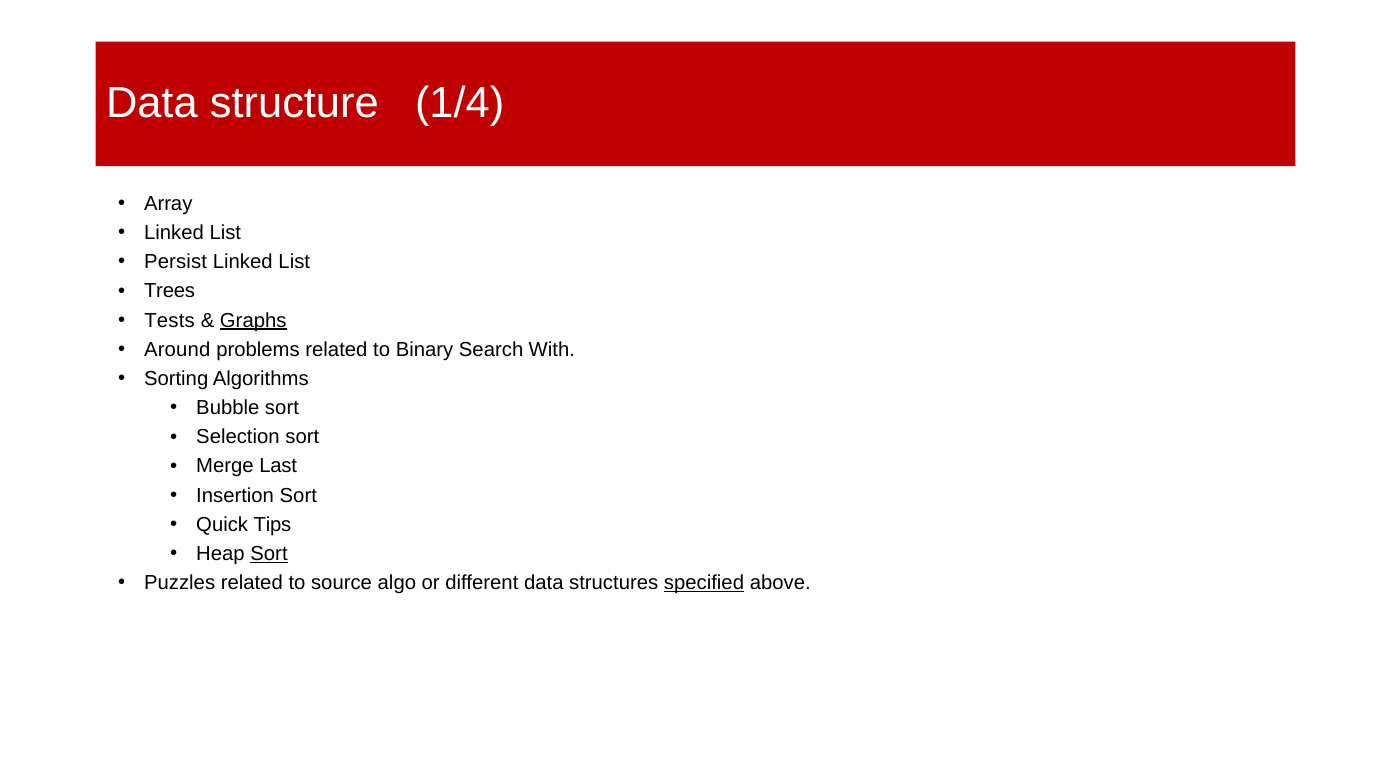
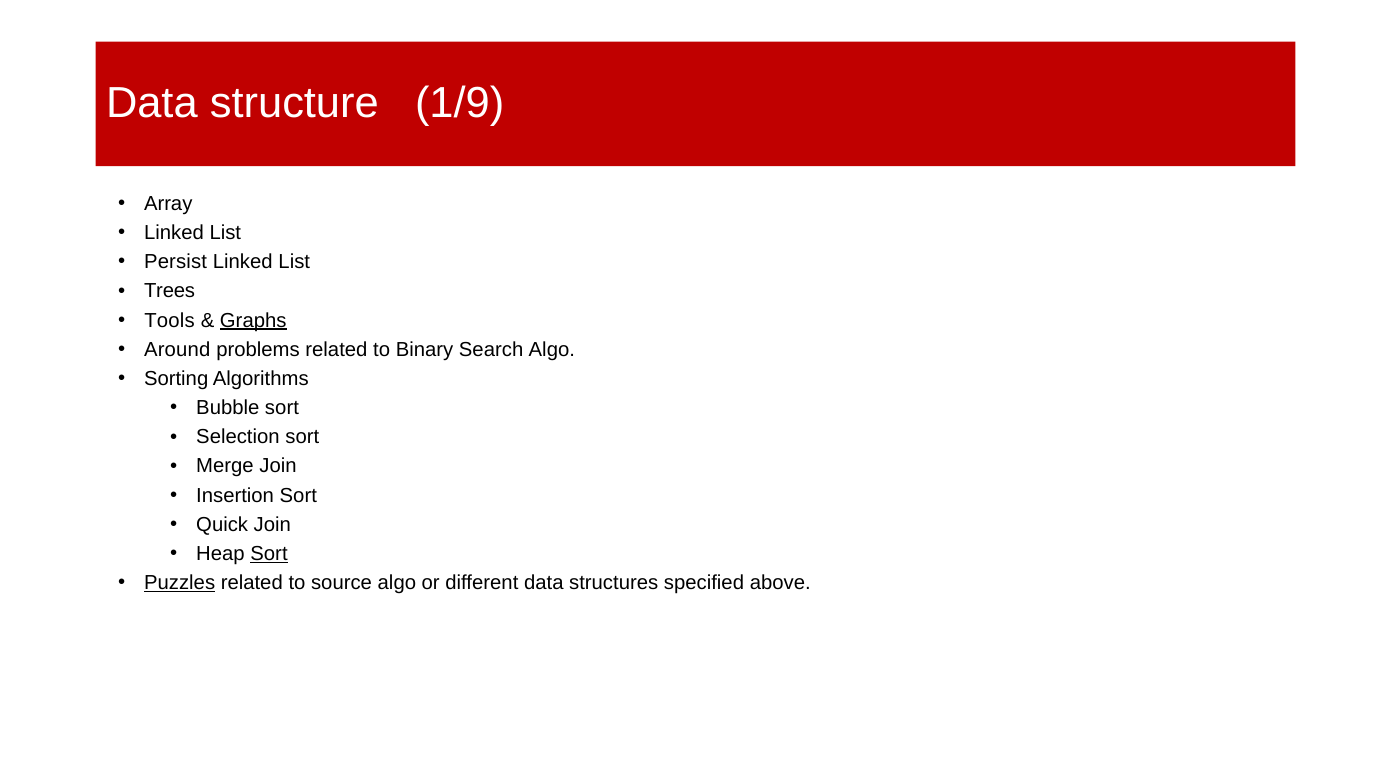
1/4: 1/4 -> 1/9
Tests: Tests -> Tools
Search With: With -> Algo
Merge Last: Last -> Join
Quick Tips: Tips -> Join
Puzzles underline: none -> present
specified underline: present -> none
